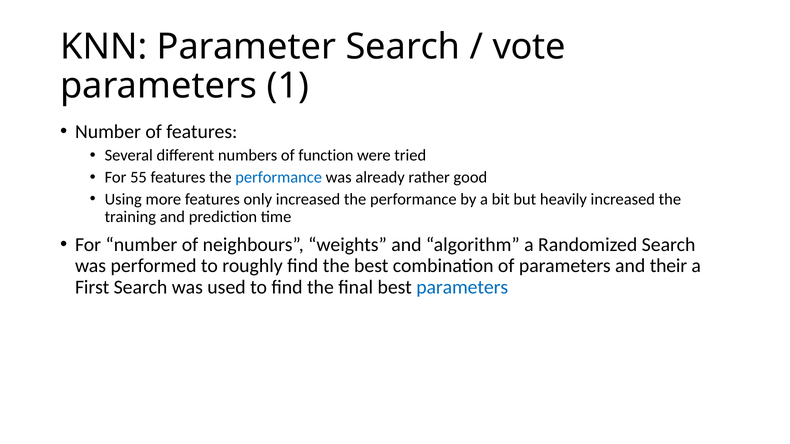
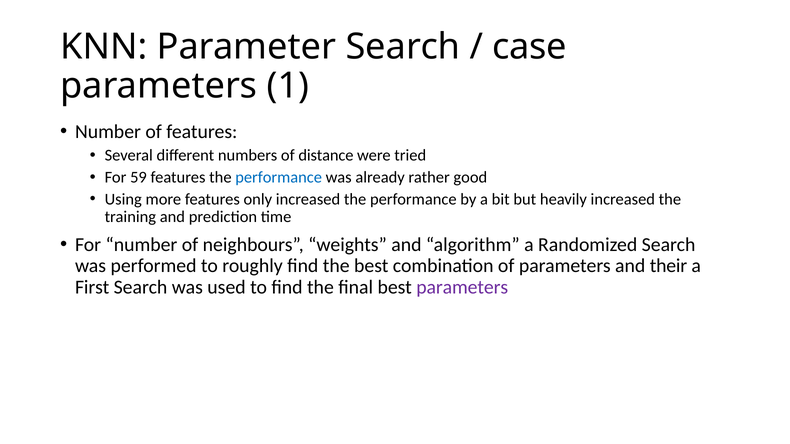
vote: vote -> case
function: function -> distance
55: 55 -> 59
parameters at (462, 288) colour: blue -> purple
